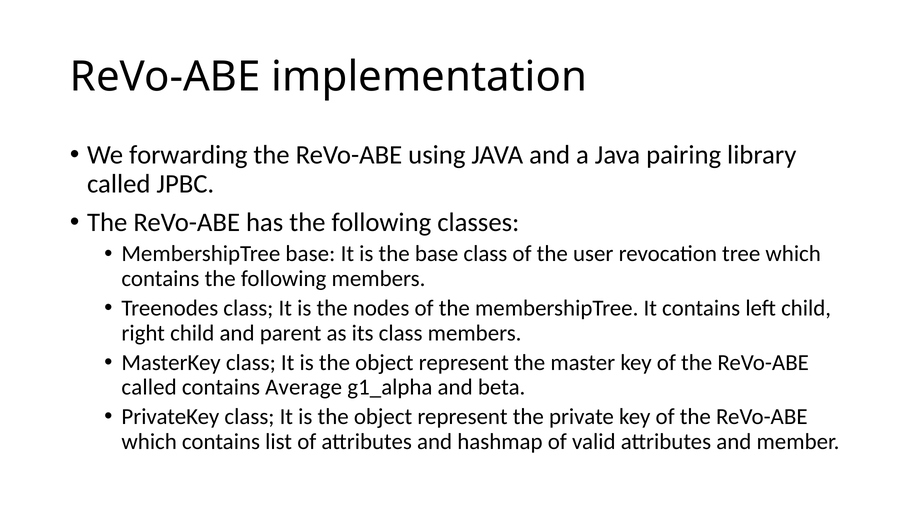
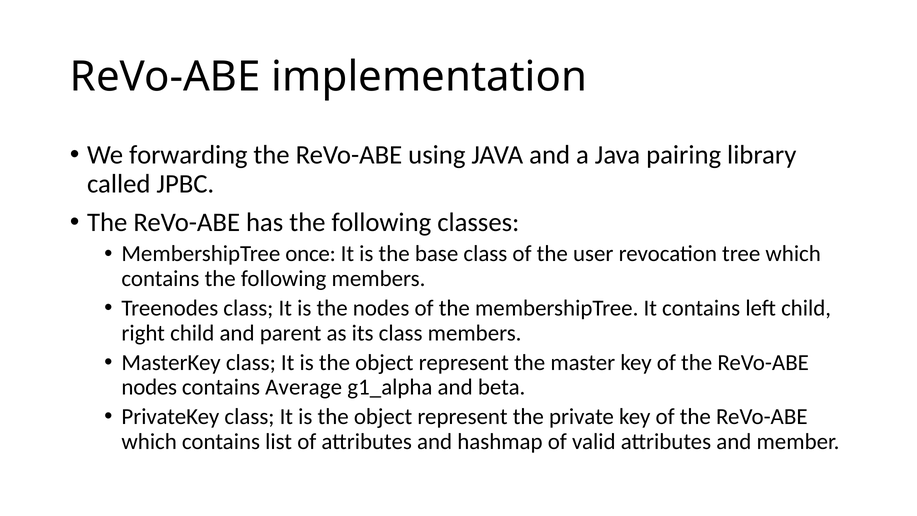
MembershipTree base: base -> once
called at (149, 387): called -> nodes
